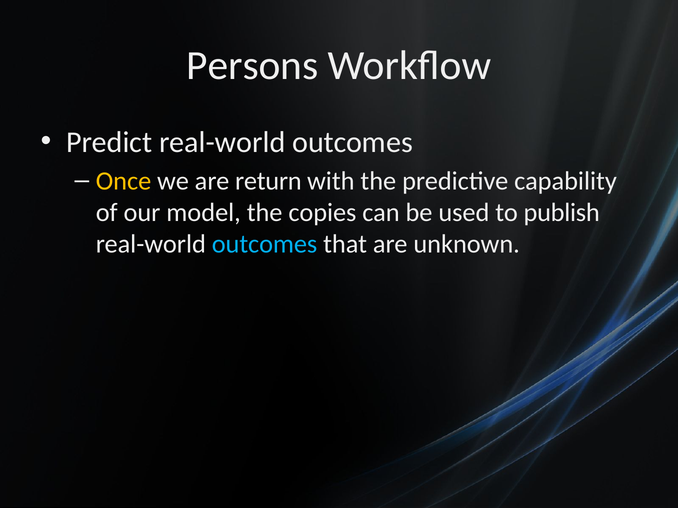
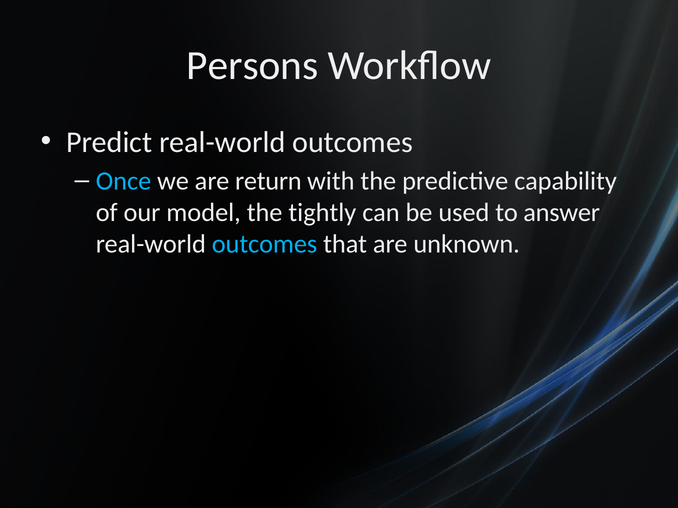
Once colour: yellow -> light blue
copies: copies -> tightly
publish: publish -> answer
